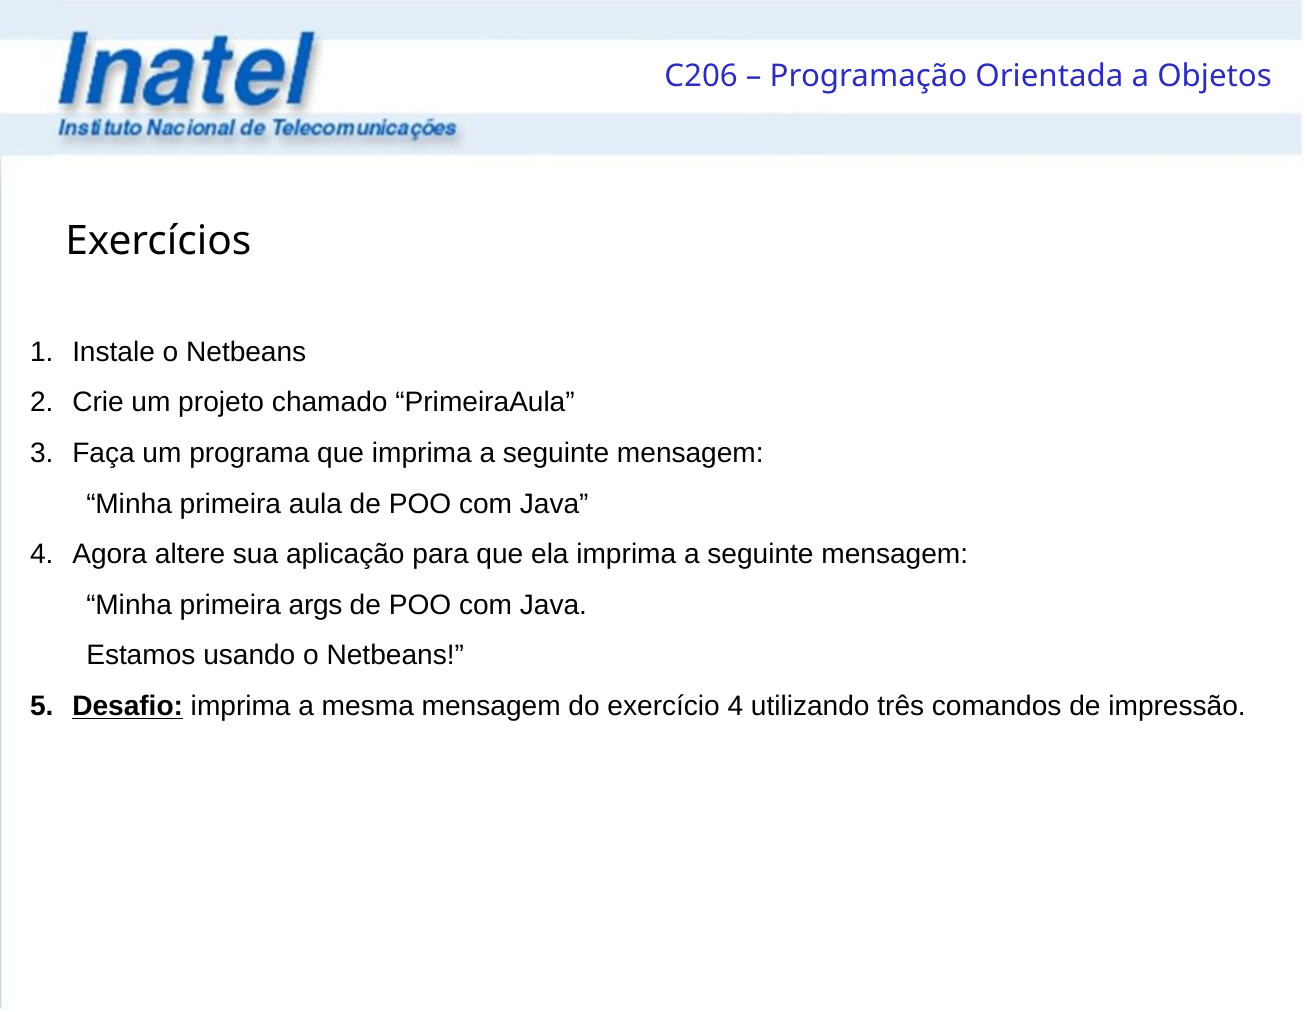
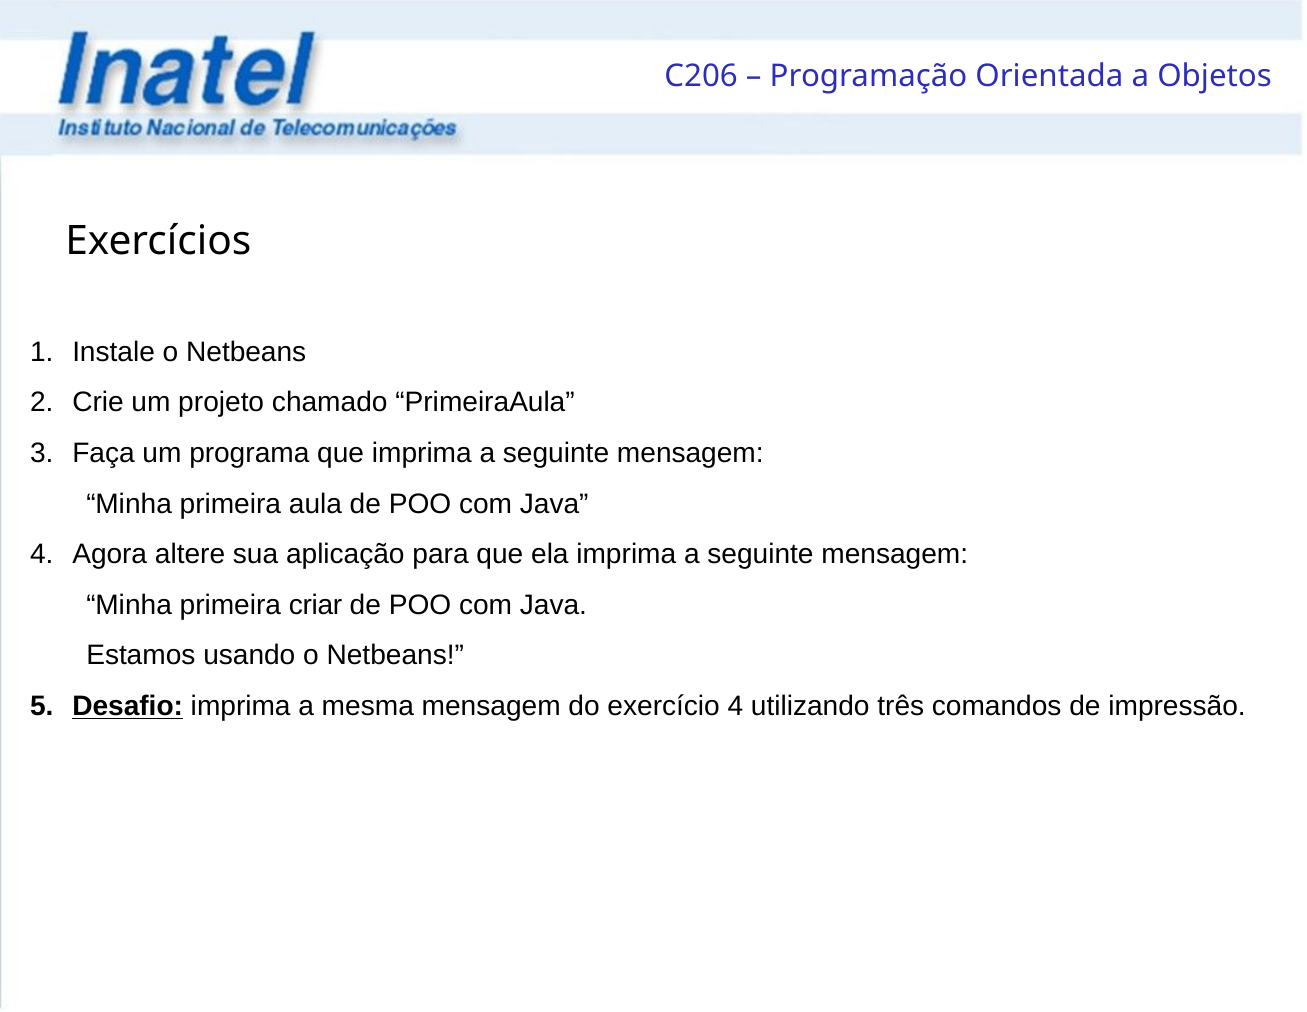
args: args -> criar
